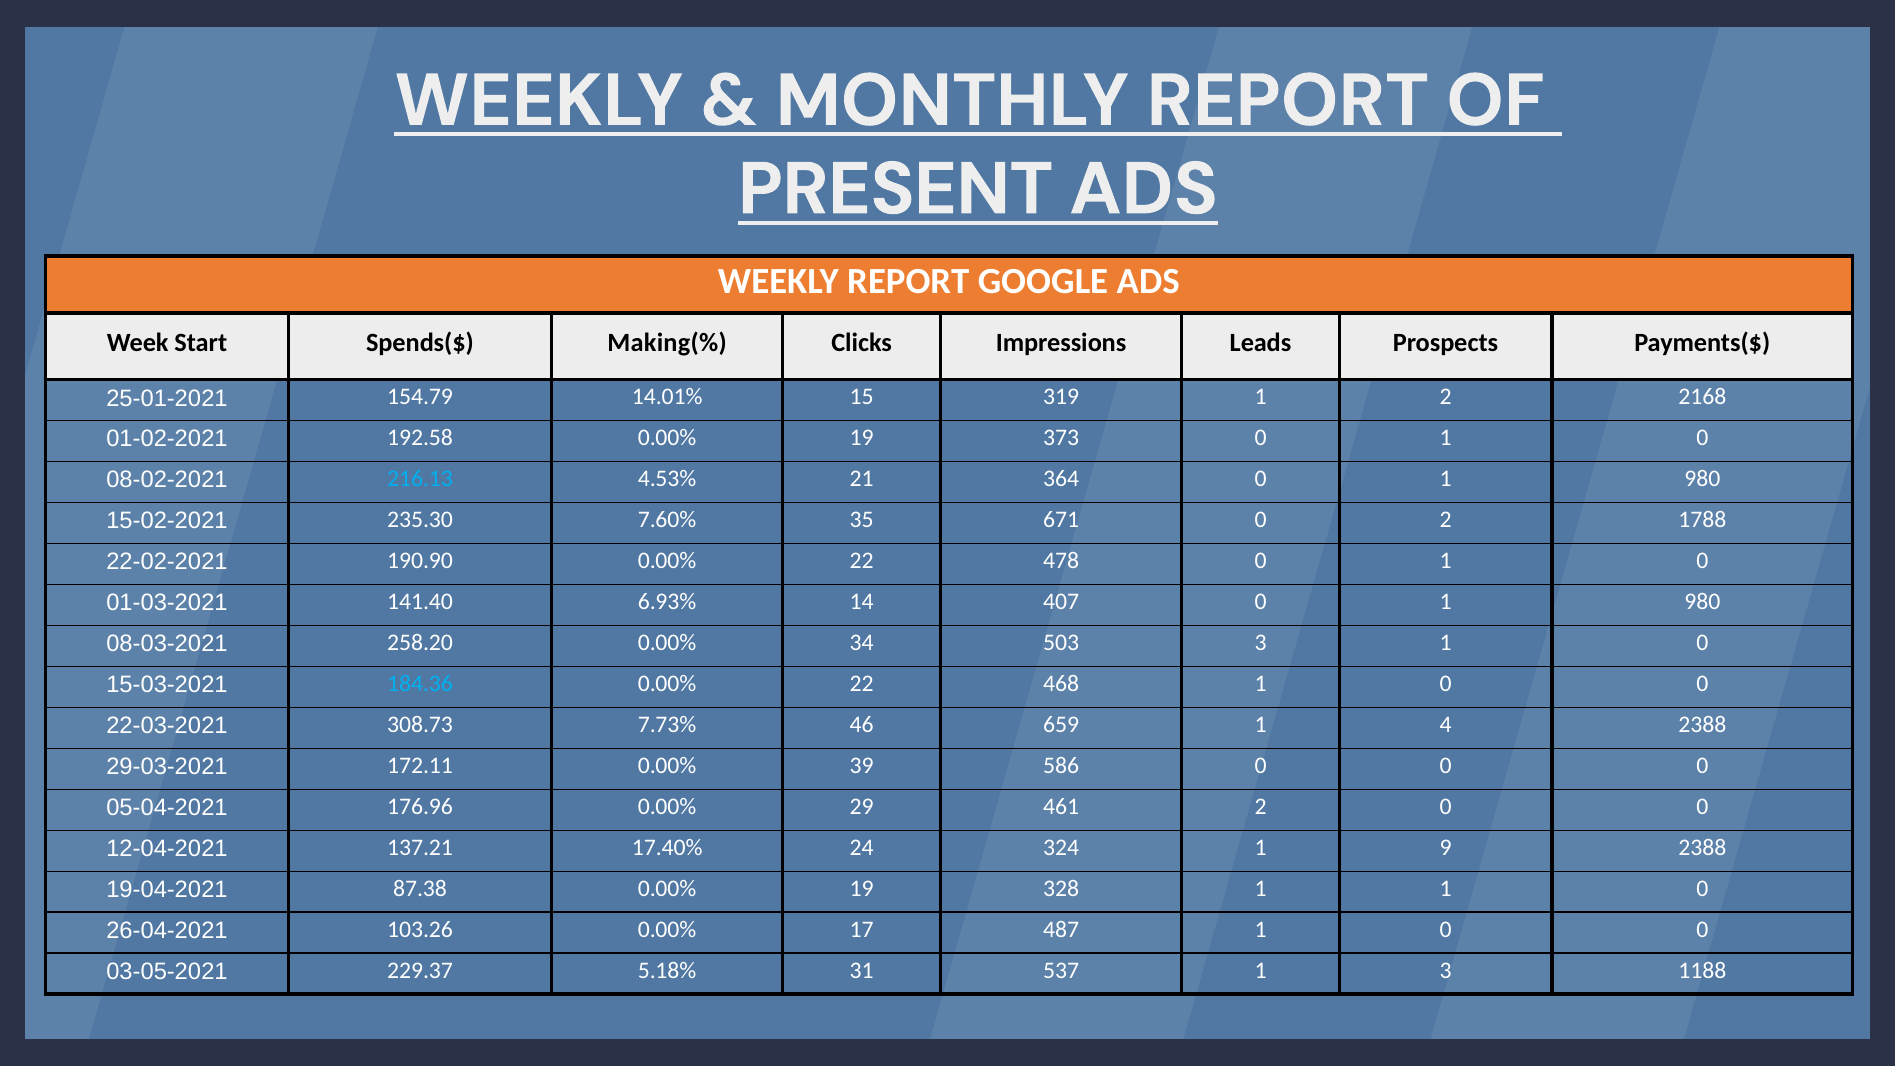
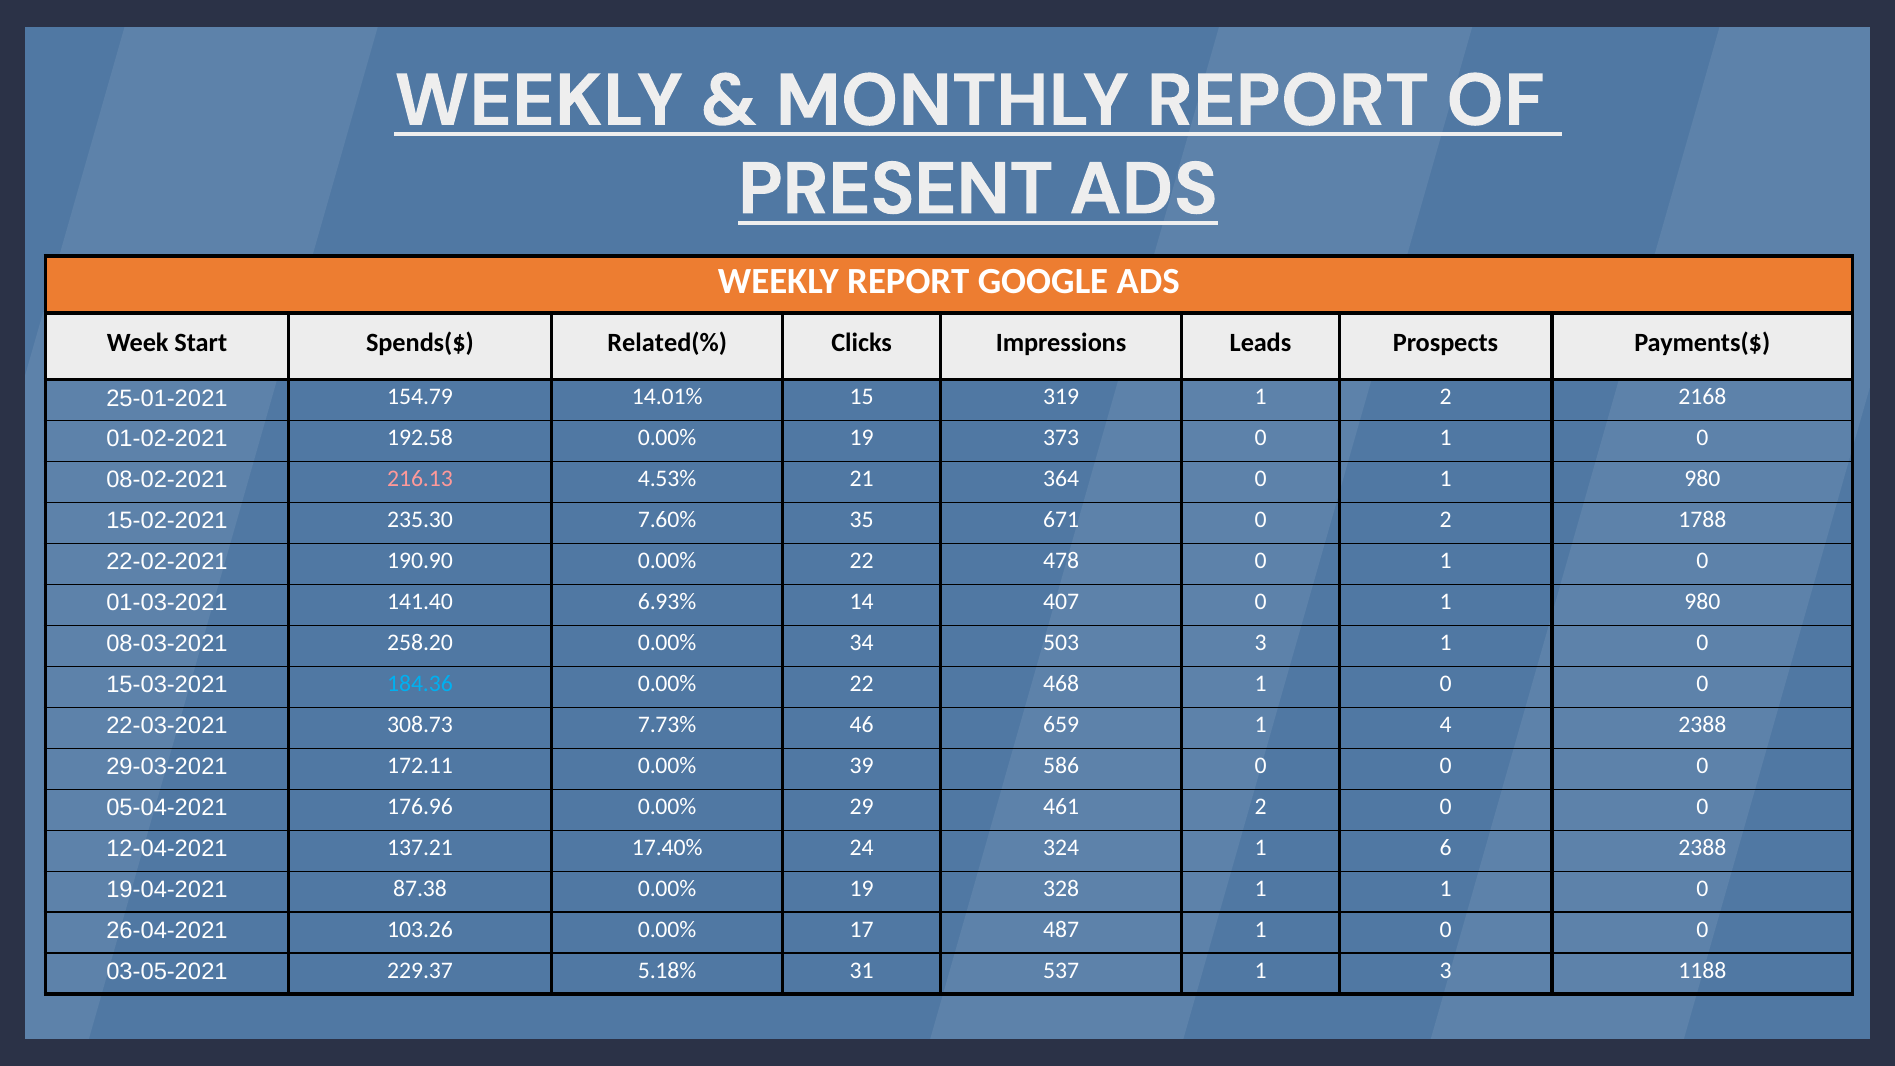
Making(%: Making(% -> Related(%
216.13 colour: light blue -> pink
9: 9 -> 6
